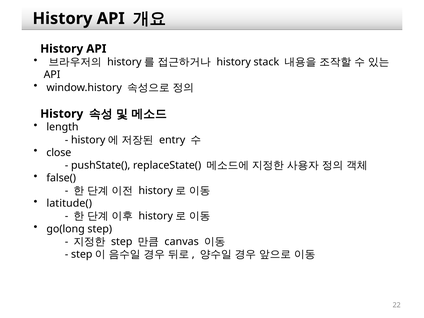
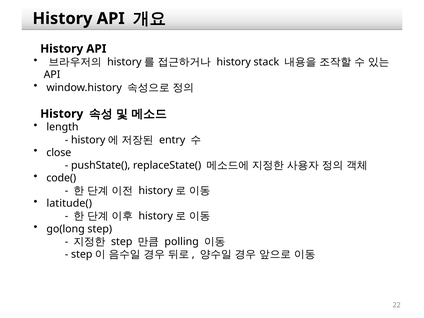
false(: false( -> code(
canvas: canvas -> polling
